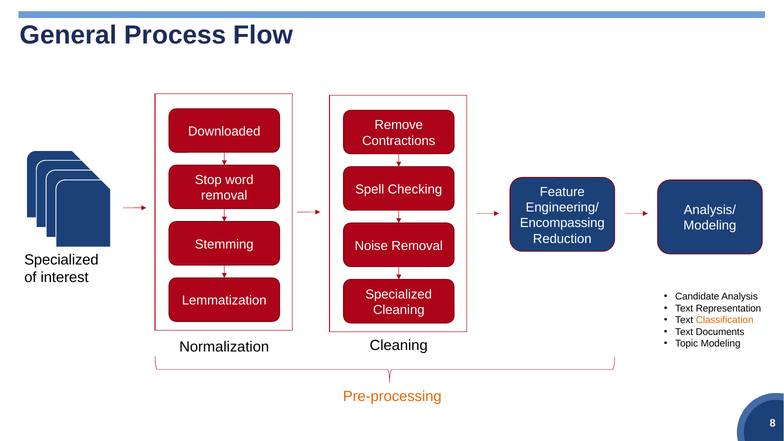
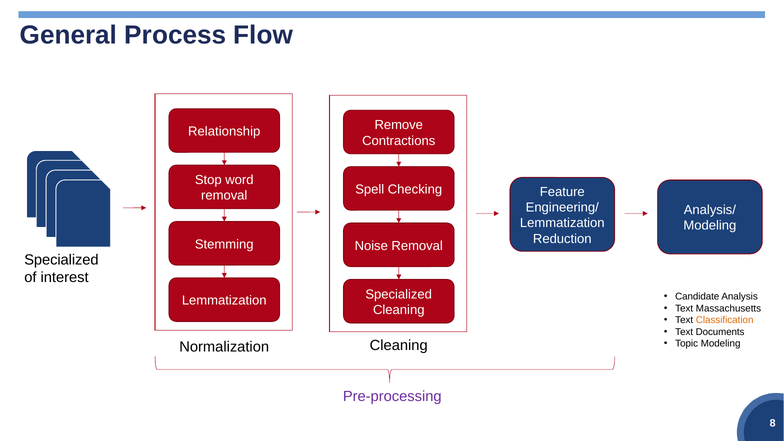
Downloaded: Downloaded -> Relationship
Encompassing at (562, 223): Encompassing -> Lemmatization
Representation: Representation -> Massachusetts
Pre-processing colour: orange -> purple
